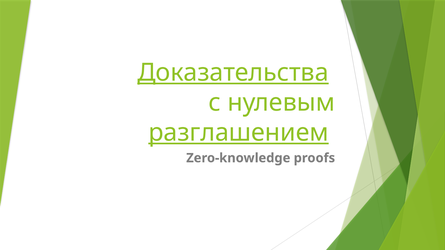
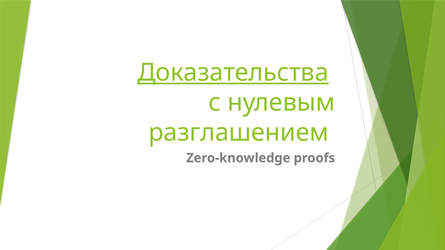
разглашением underline: present -> none
